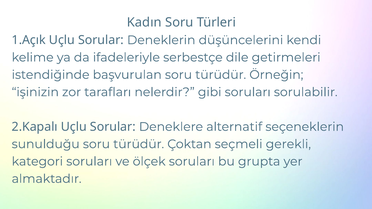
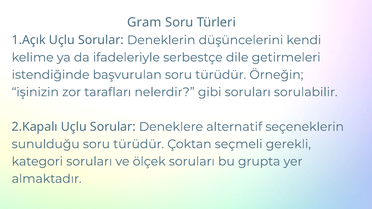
Kadın: Kadın -> Gram
